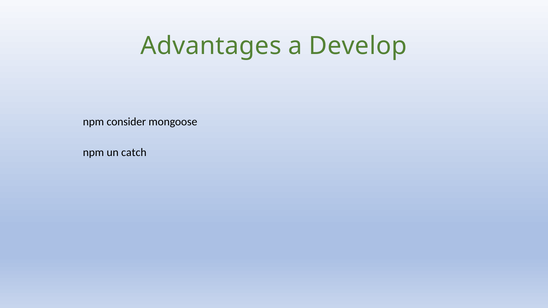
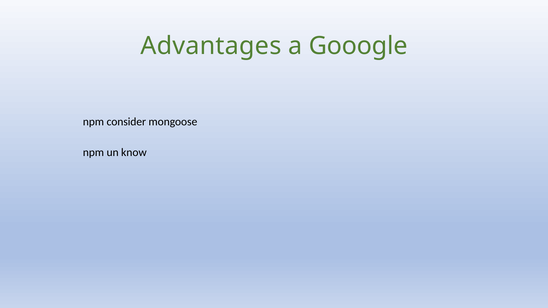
Develop: Develop -> Gooogle
catch: catch -> know
